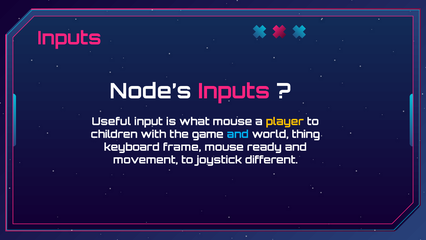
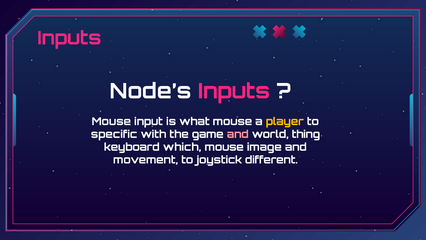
Useful at (111, 121): Useful -> Mouse
children: children -> specific
and at (238, 134) colour: light blue -> pink
frame: frame -> which
ready: ready -> image
